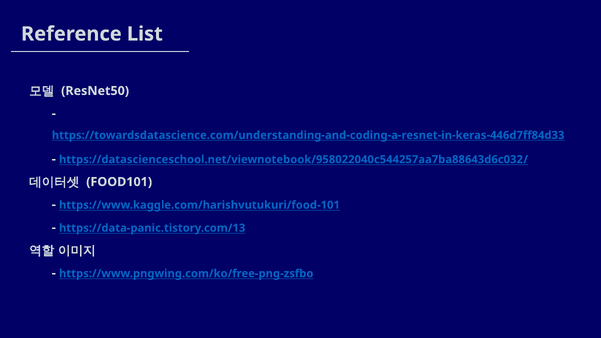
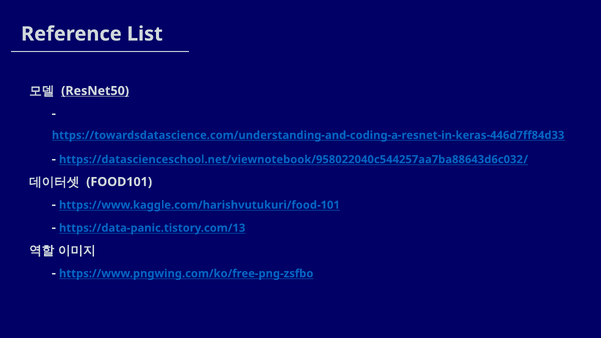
ResNet50 underline: none -> present
